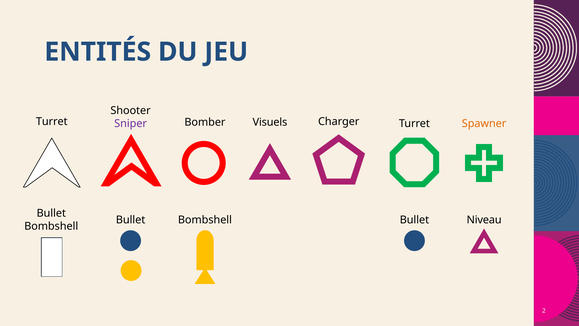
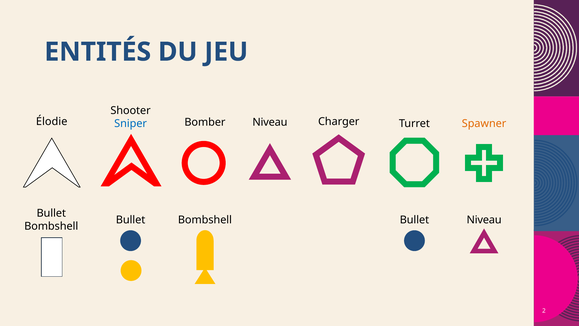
Turret at (52, 122): Turret -> Élodie
Sniper colour: purple -> blue
Bomber Visuels: Visuels -> Niveau
